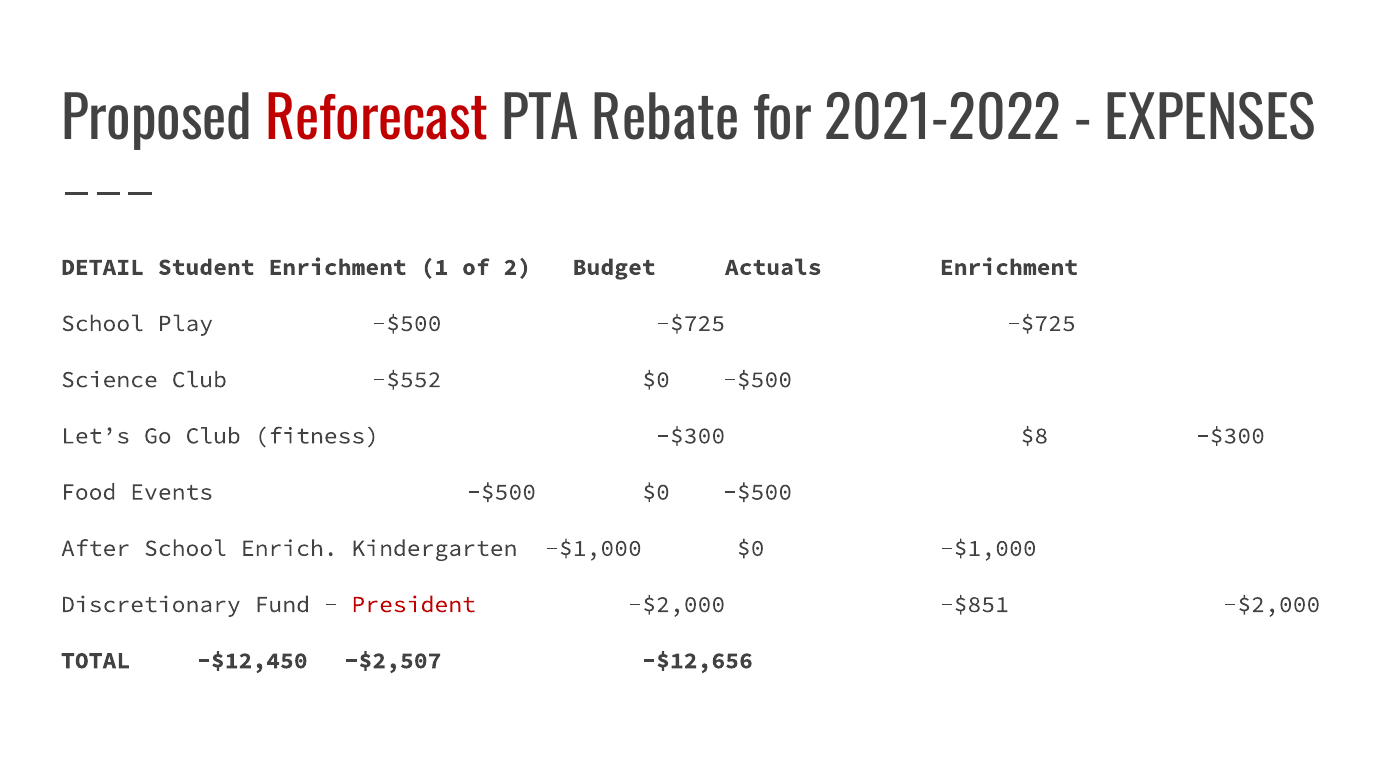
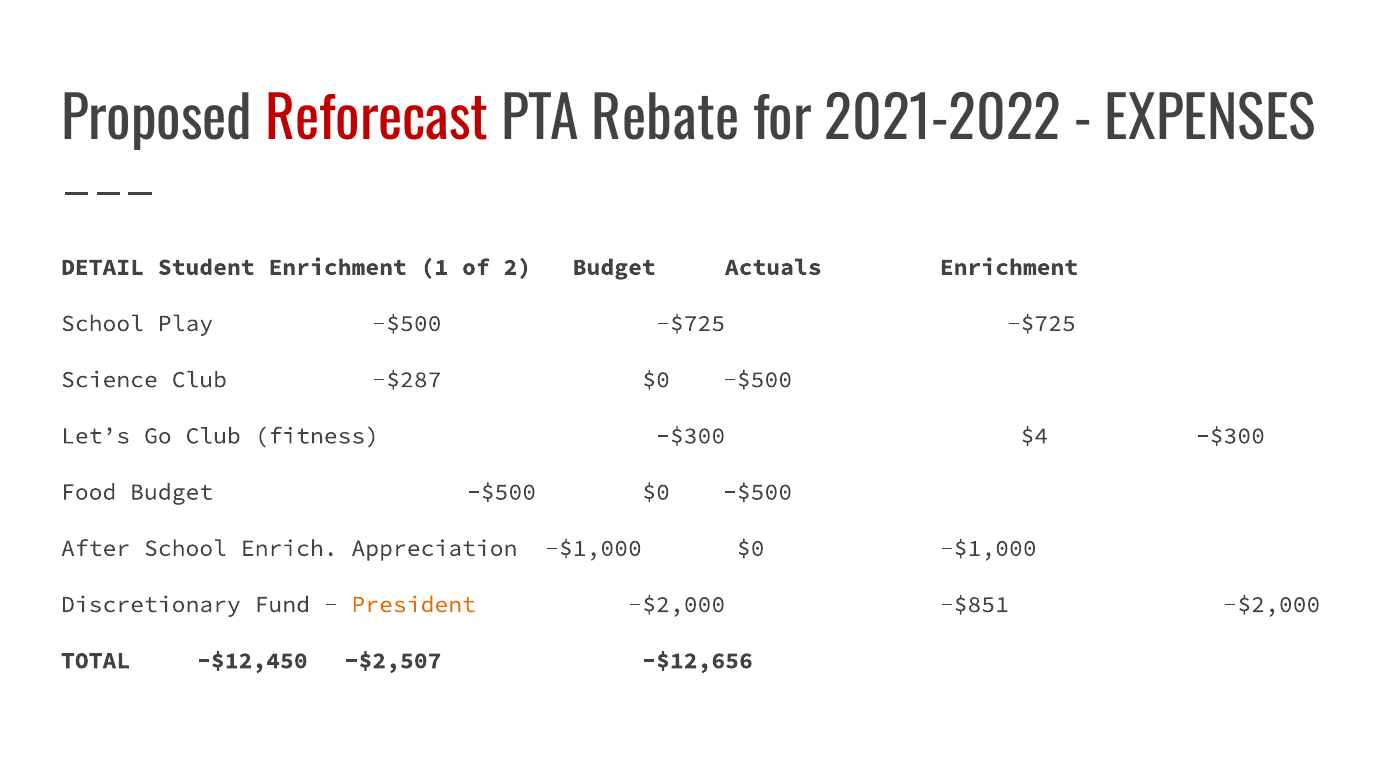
-$552: -$552 -> -$287
$8: $8 -> $4
Food Events: Events -> Budget
Kindergarten: Kindergarten -> Appreciation
President colour: red -> orange
